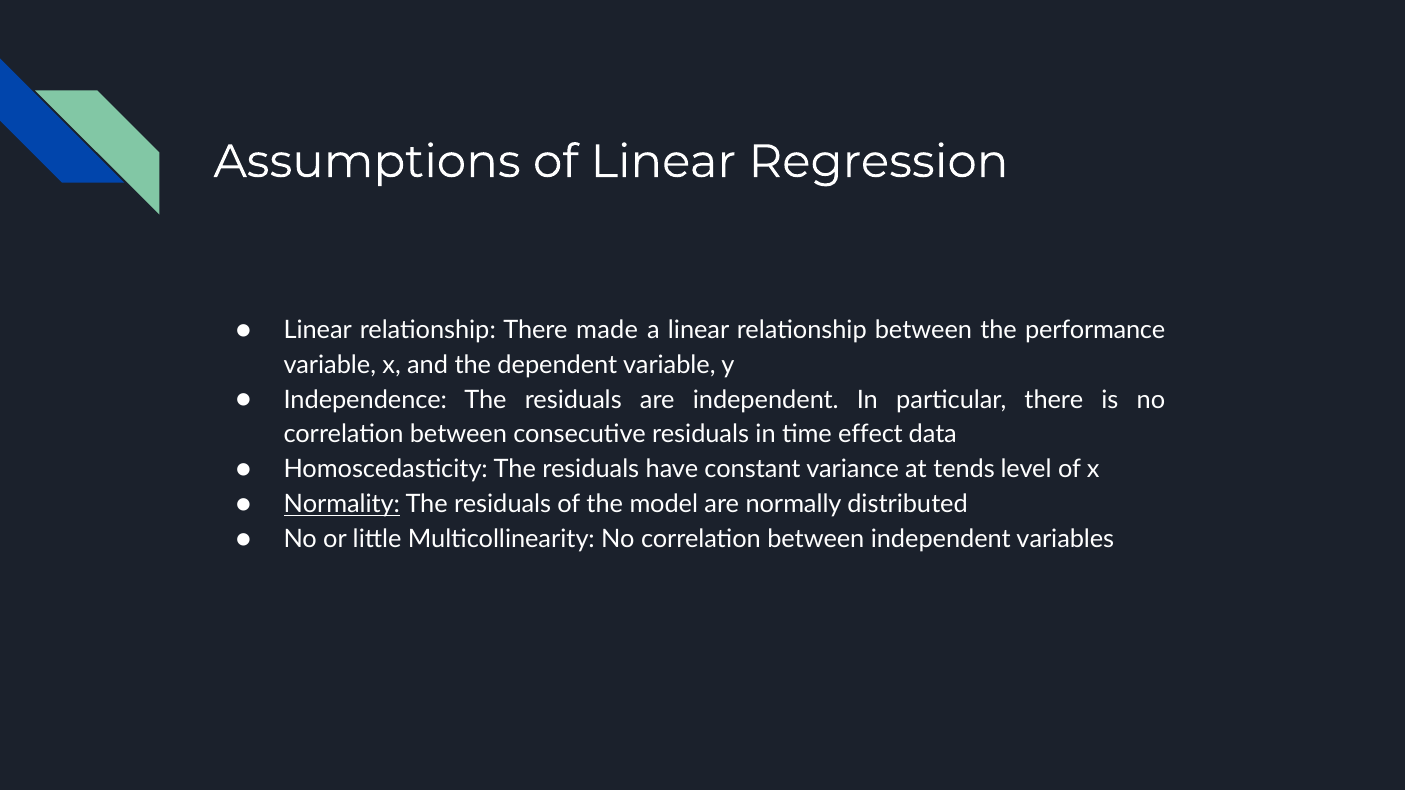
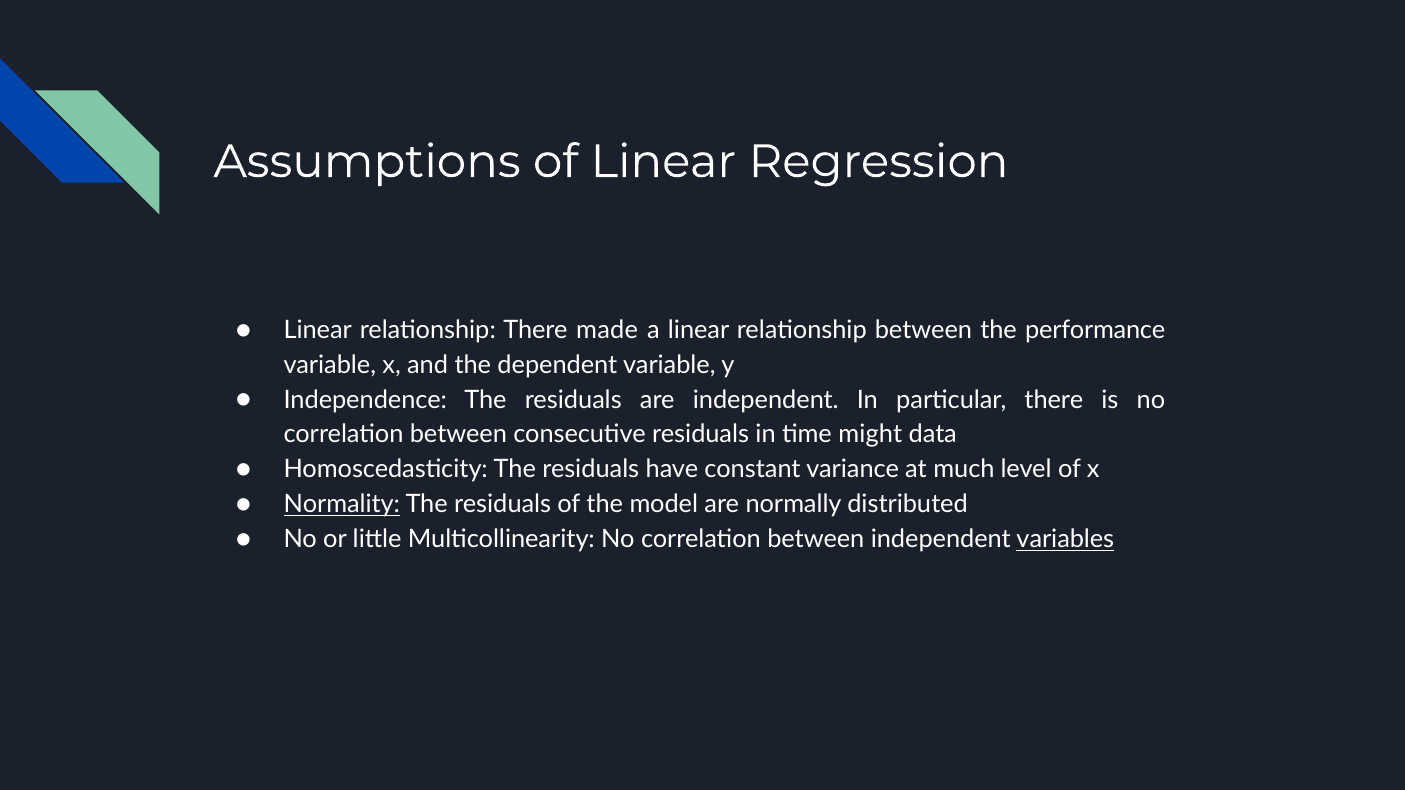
effect: effect -> might
tends: tends -> much
variables underline: none -> present
